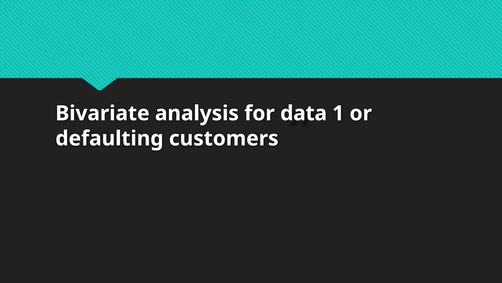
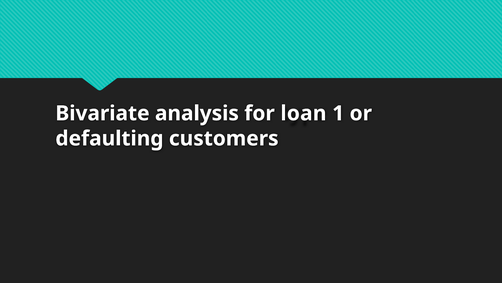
data: data -> loan
